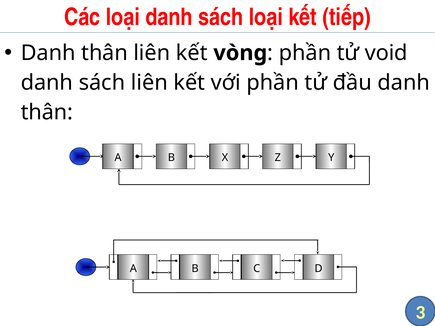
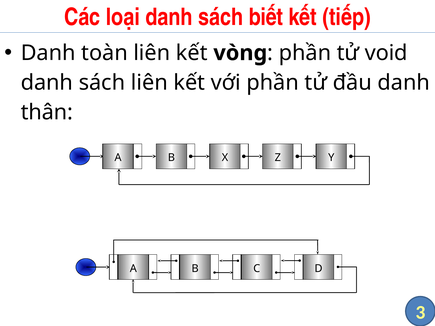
sách loại: loại -> biết
thân at (105, 53): thân -> toàn
